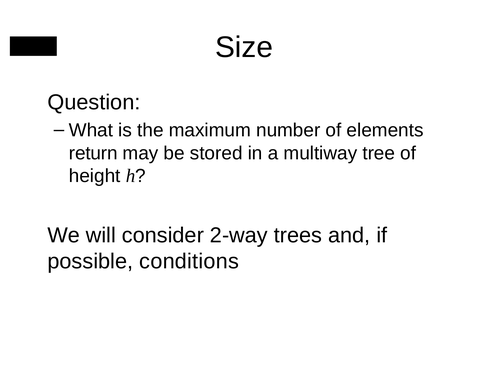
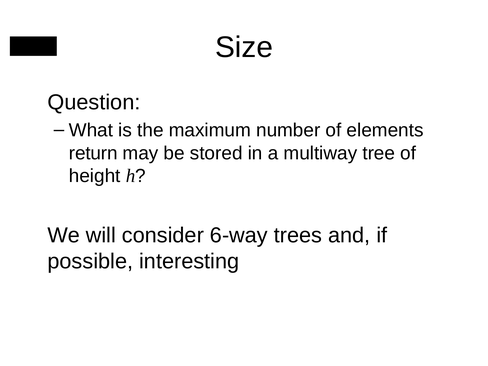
2-way: 2-way -> 6-way
conditions: conditions -> interesting
